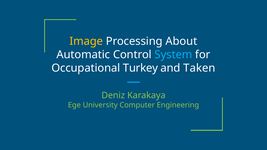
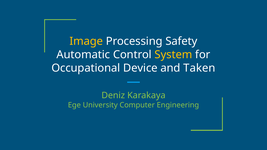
About: About -> Safety
System colour: light blue -> yellow
Turkey: Turkey -> Device
